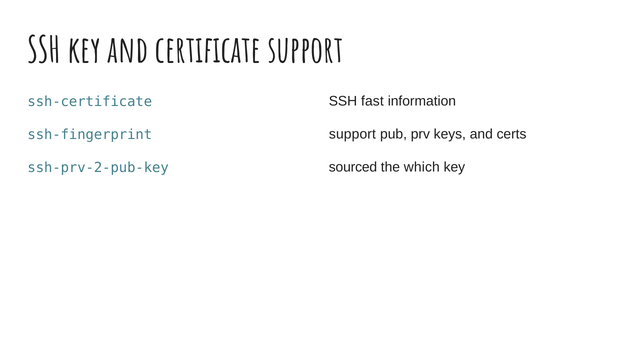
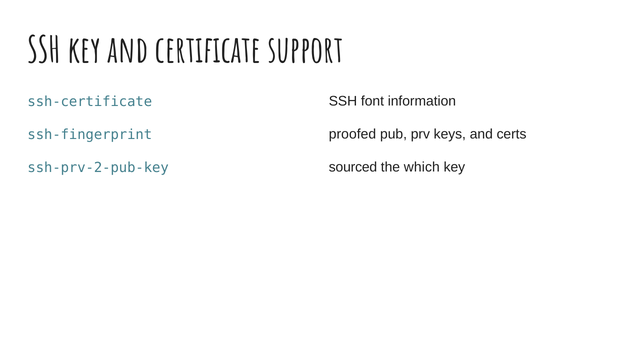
fast: fast -> font
support at (352, 134): support -> proofed
